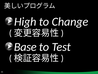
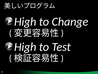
Base at (25, 47): Base -> High
